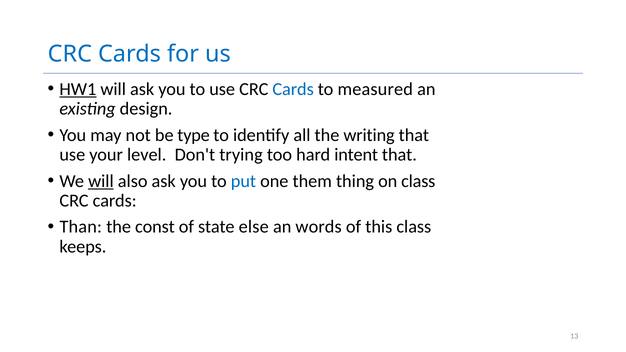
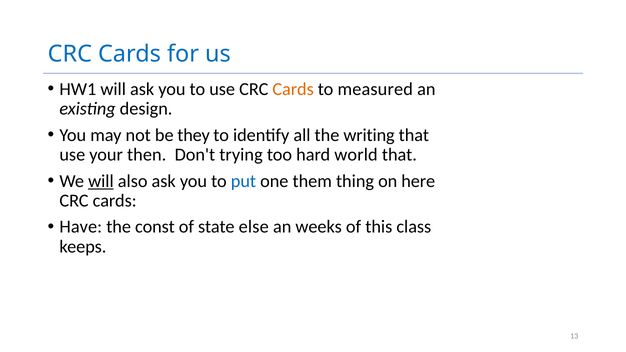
HW1 underline: present -> none
Cards at (293, 89) colour: blue -> orange
type: type -> they
level: level -> then
intent: intent -> world
on class: class -> here
Than: Than -> Have
words: words -> weeks
